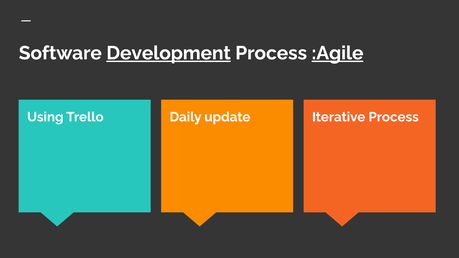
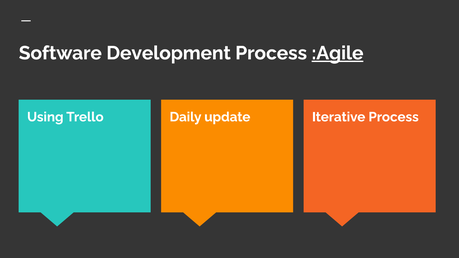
Development underline: present -> none
